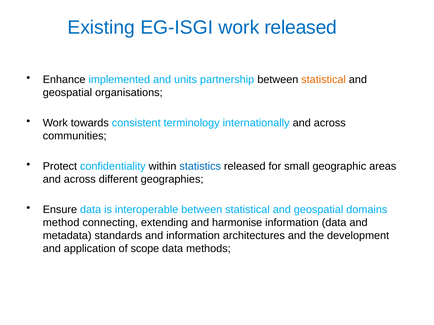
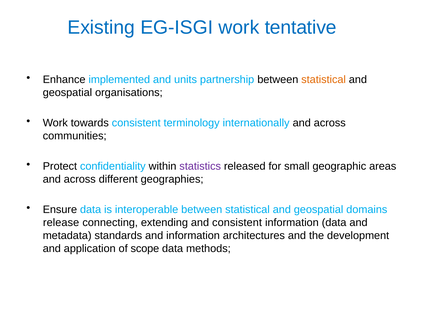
work released: released -> tentative
statistics colour: blue -> purple
method: method -> release
and harmonise: harmonise -> consistent
